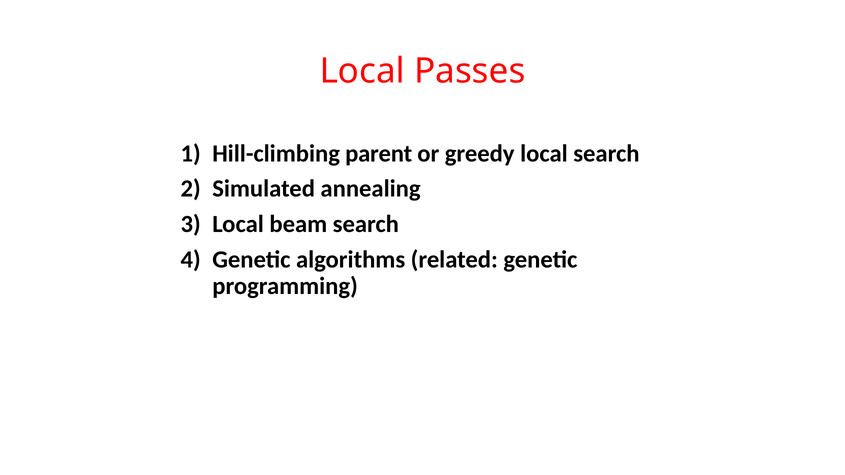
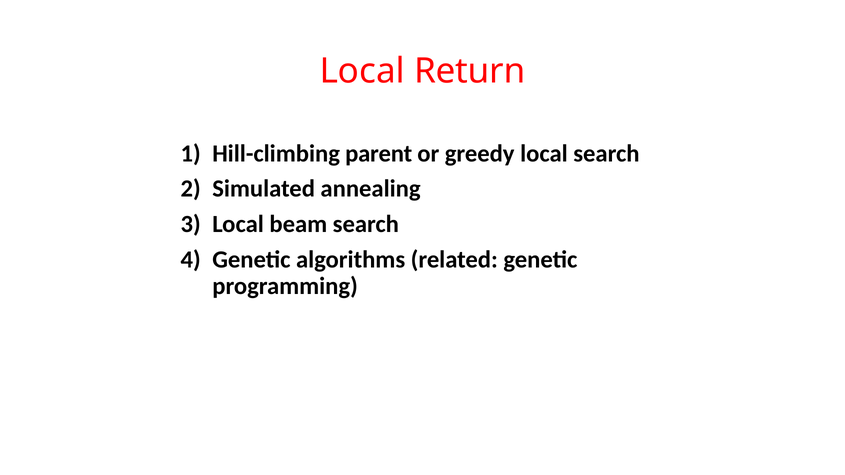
Passes: Passes -> Return
